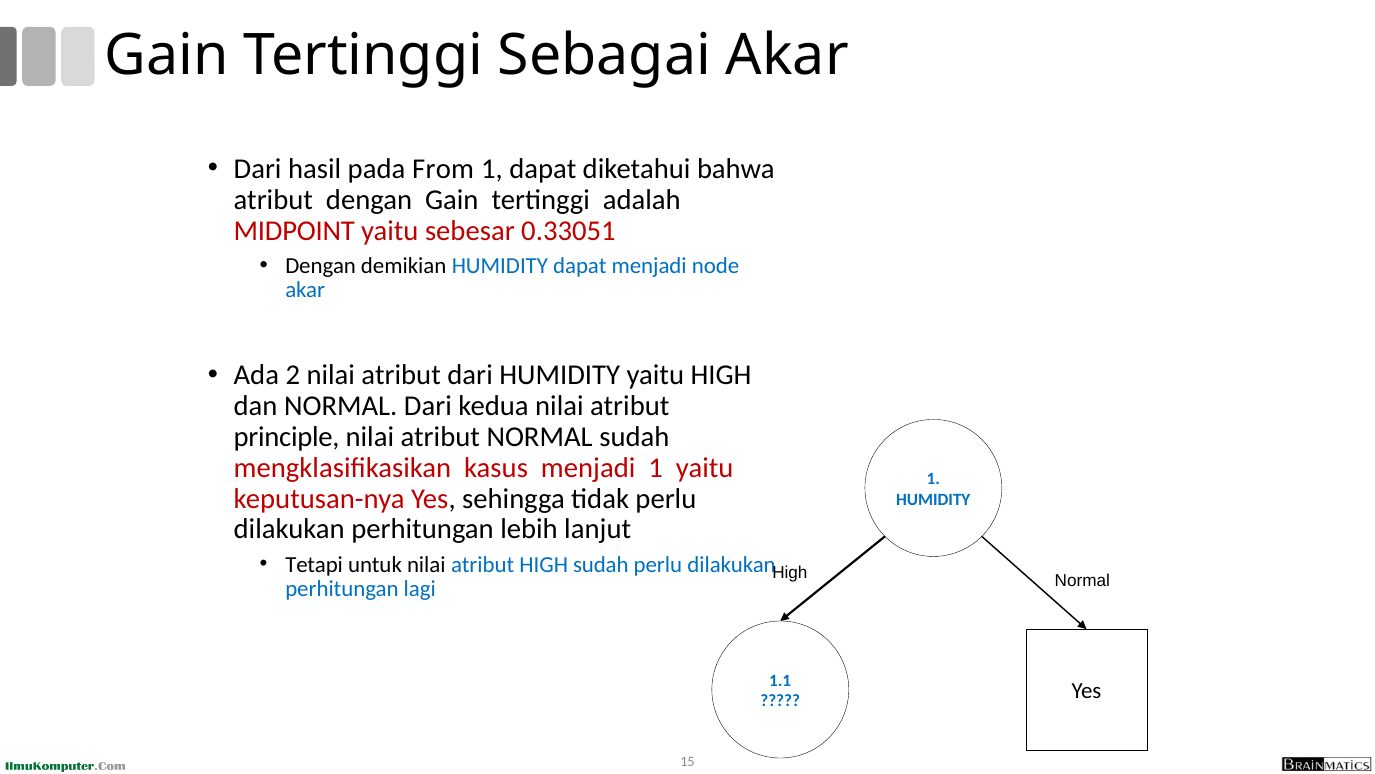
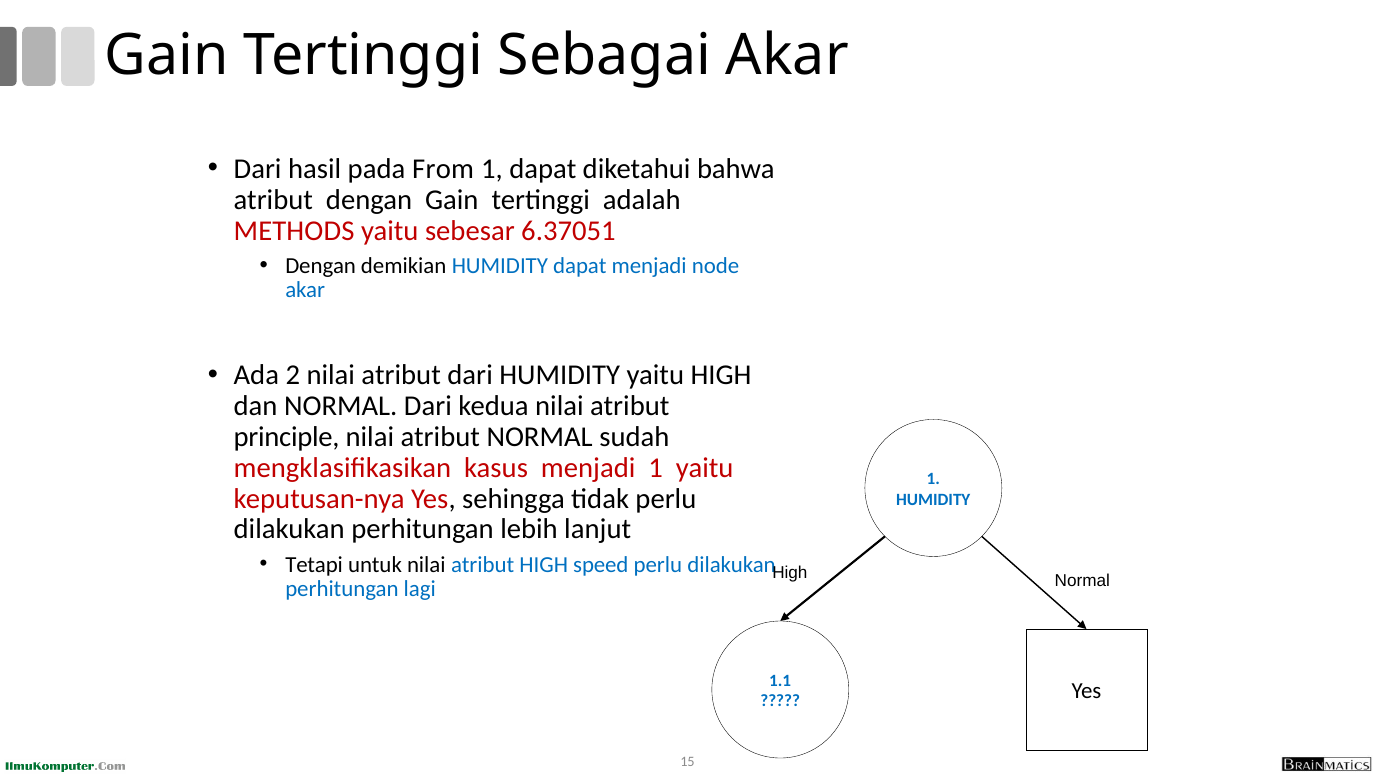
MIDPOINT: MIDPOINT -> METHODS
0.33051: 0.33051 -> 6.37051
HIGH sudah: sudah -> speed
